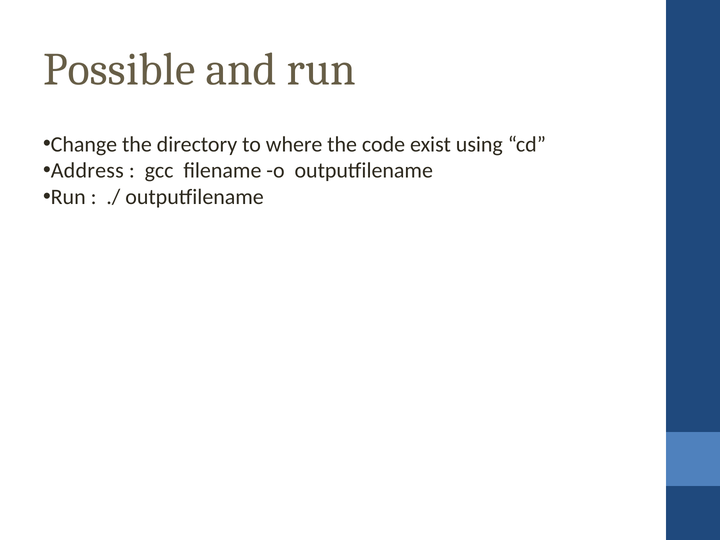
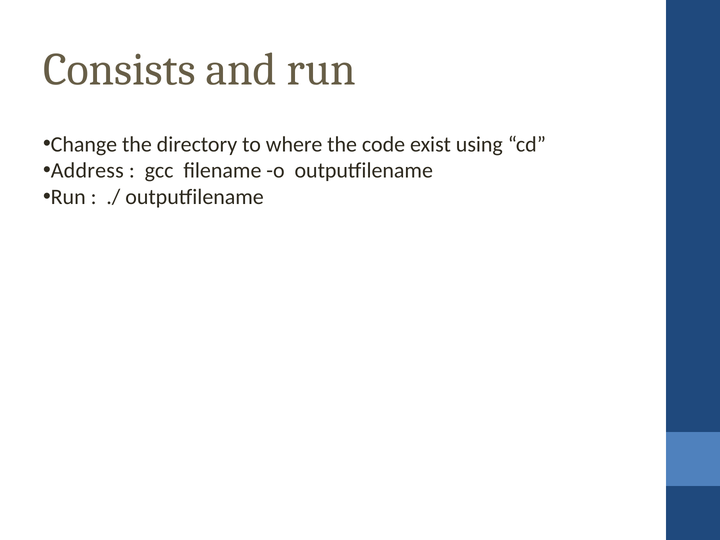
Possible: Possible -> Consists
